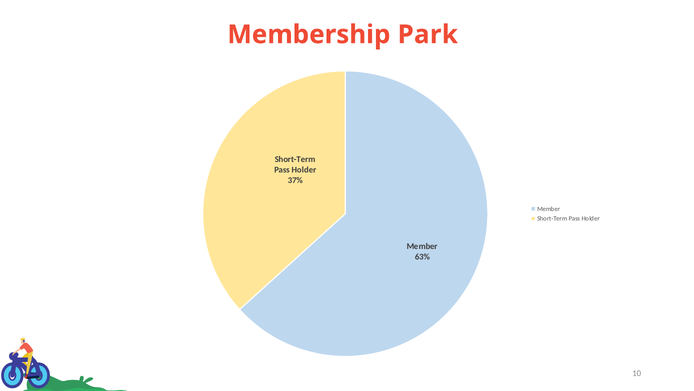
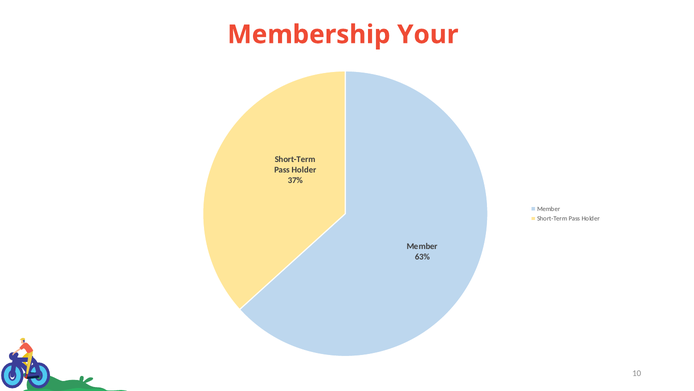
Park: Park -> Your
